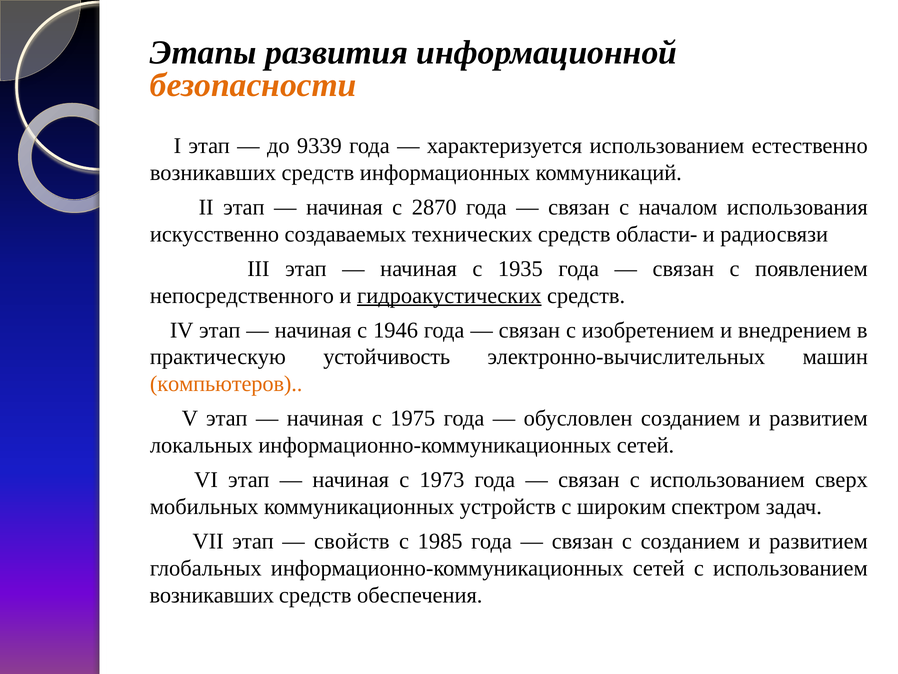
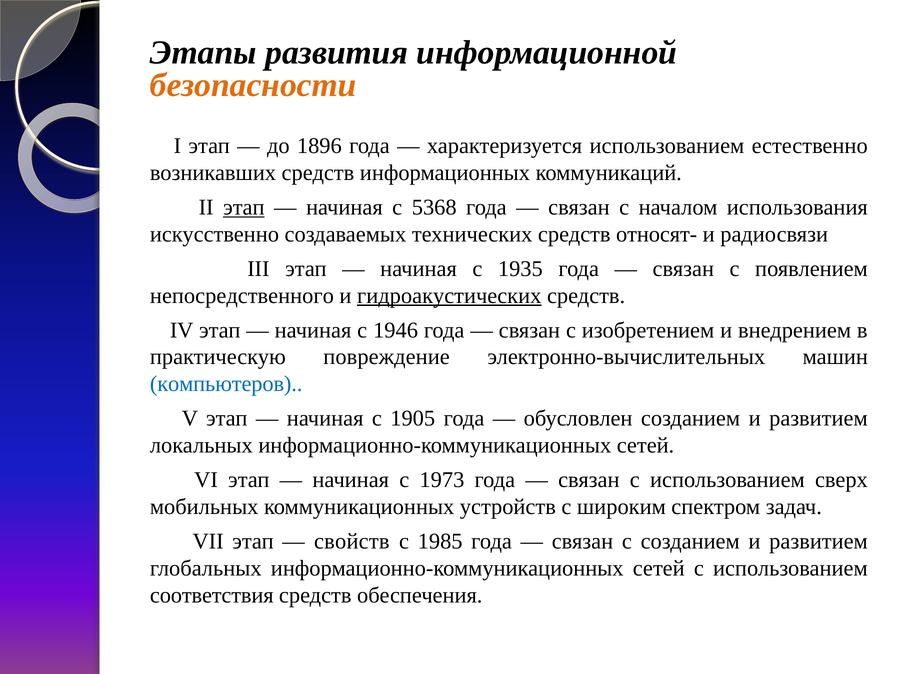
9339: 9339 -> 1896
этап at (244, 207) underline: none -> present
2870: 2870 -> 5368
области-: области- -> относят-
устойчивость: устойчивость -> повреждение
компьютеров colour: orange -> blue
1975: 1975 -> 1905
возникавших at (212, 595): возникавших -> соответствия
